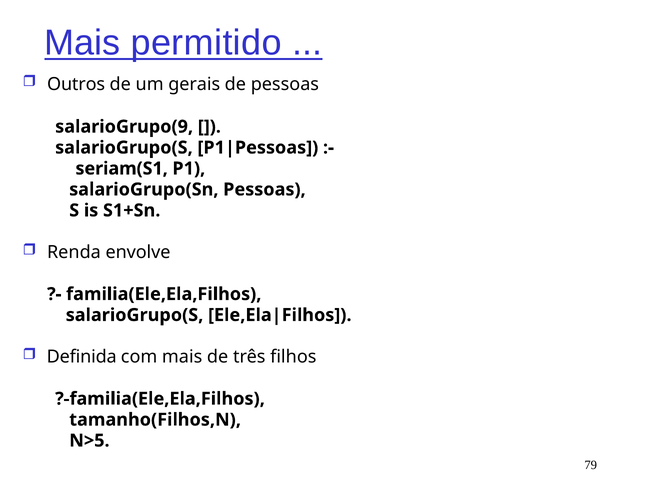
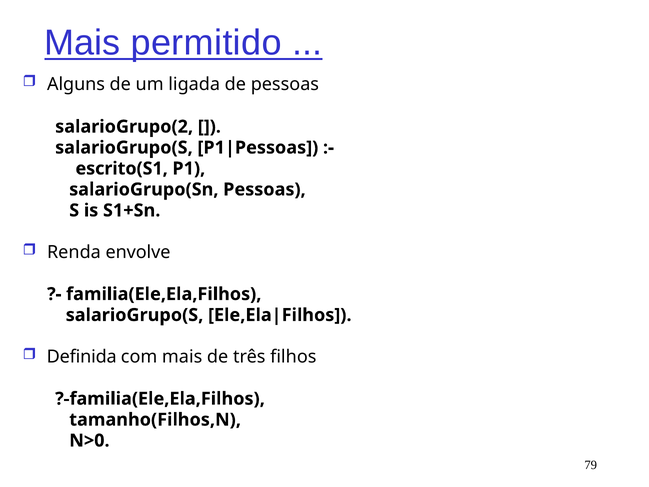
Outros: Outros -> Alguns
gerais: gerais -> ligada
salarioGrupo(9: salarioGrupo(9 -> salarioGrupo(2
seriam(S1: seriam(S1 -> escrito(S1
N>5: N>5 -> N>0
